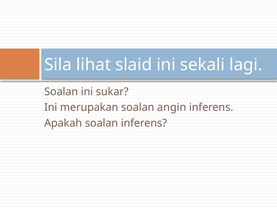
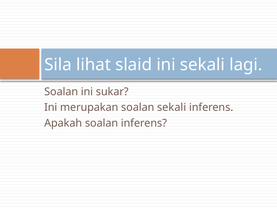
soalan angin: angin -> sekali
